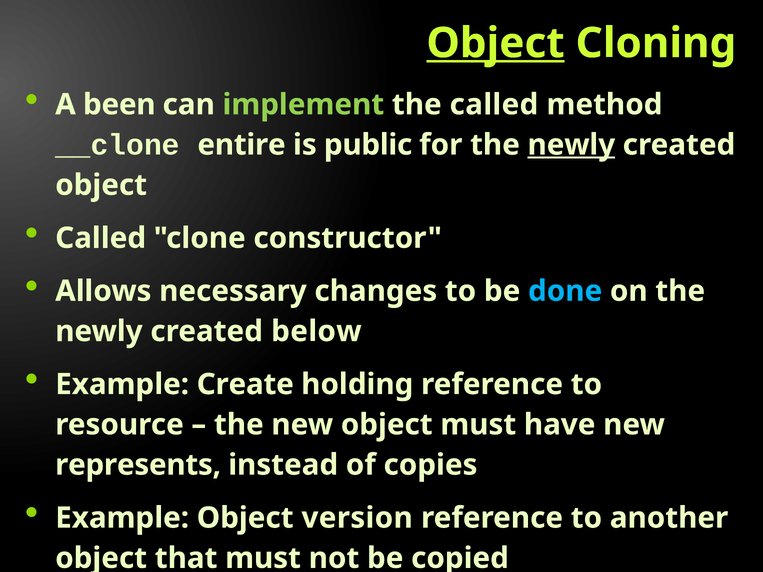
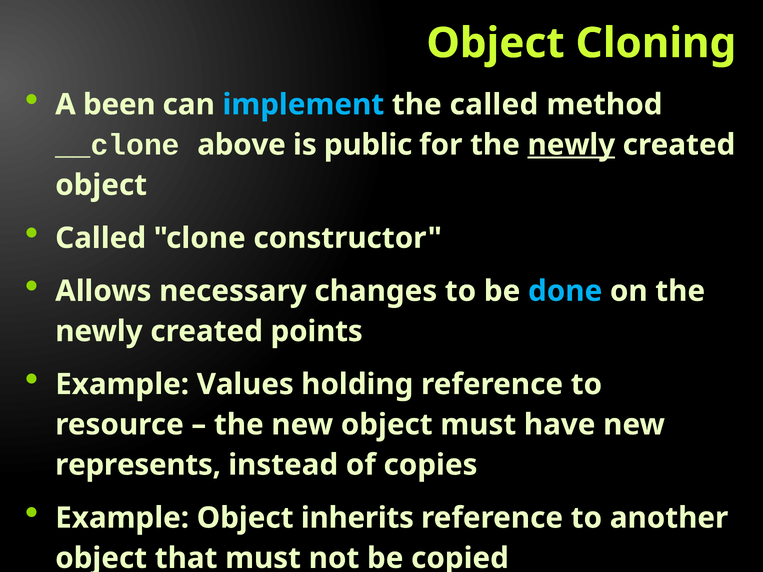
Object at (496, 43) underline: present -> none
implement colour: light green -> light blue
entire: entire -> above
below: below -> points
Create: Create -> Values
version: version -> inherits
